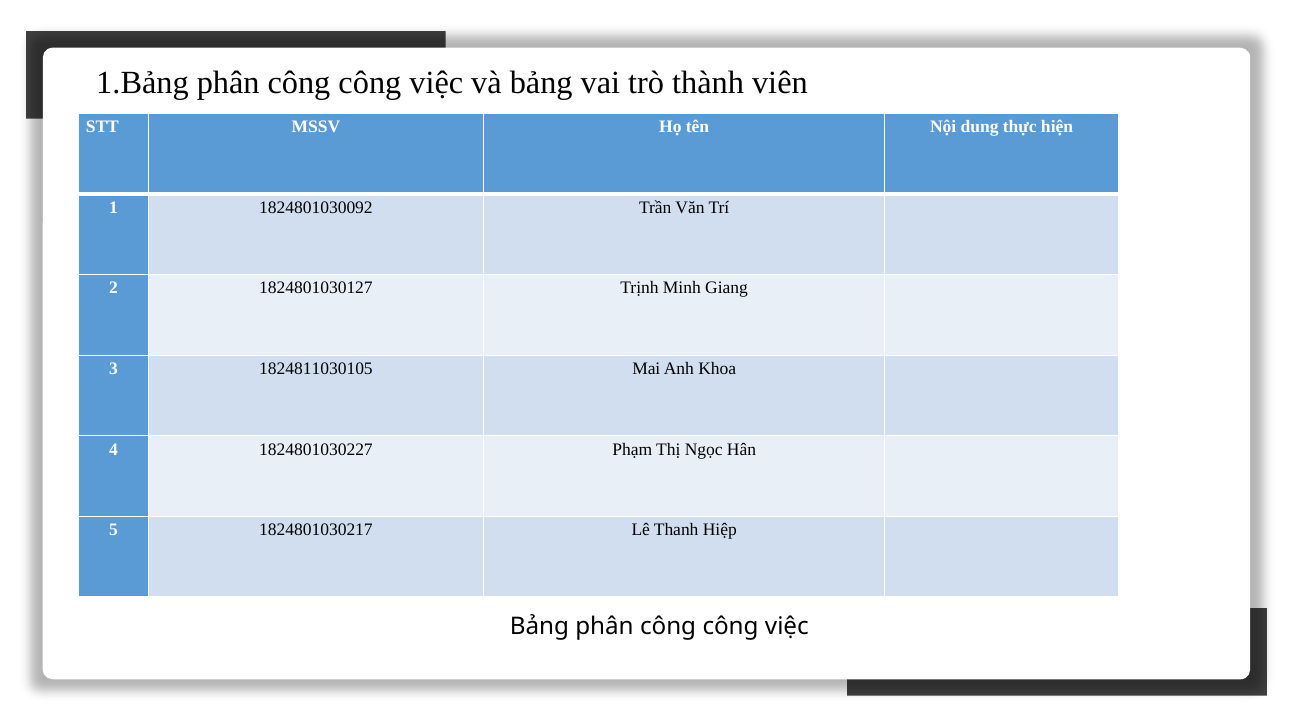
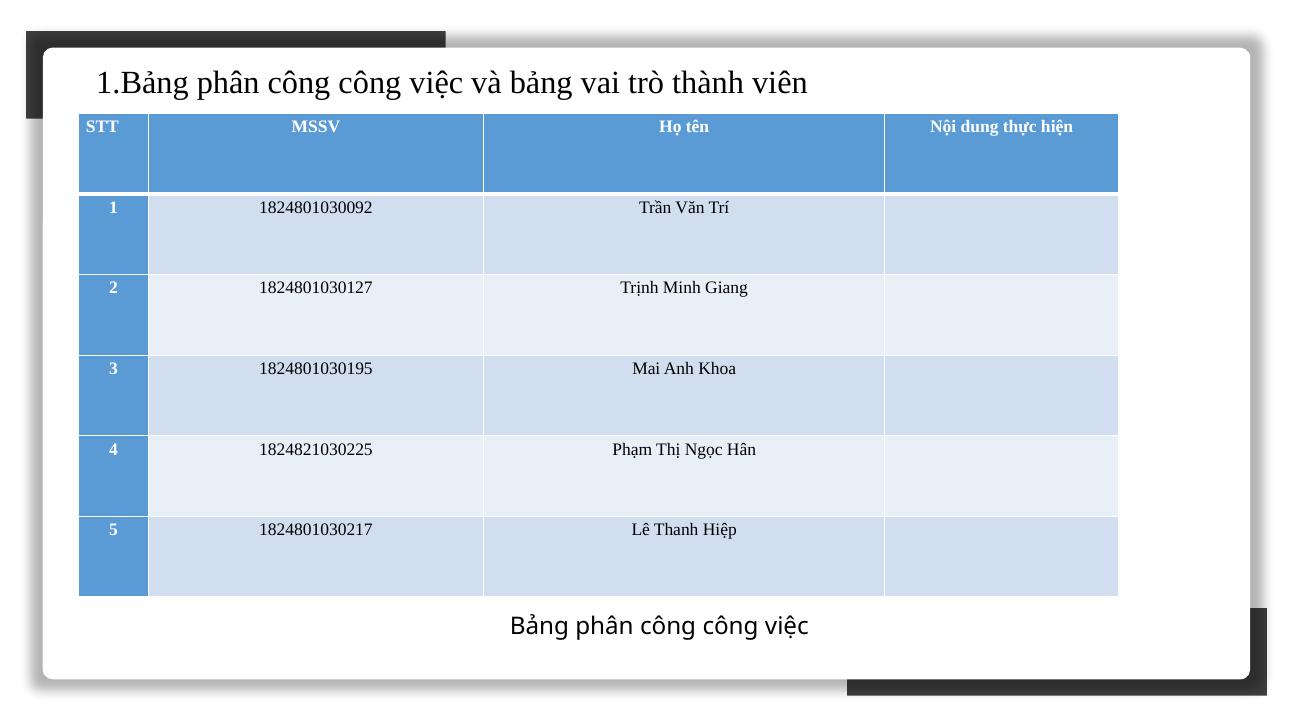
1824811030105: 1824811030105 -> 1824801030195
1824801030227: 1824801030227 -> 1824821030225
